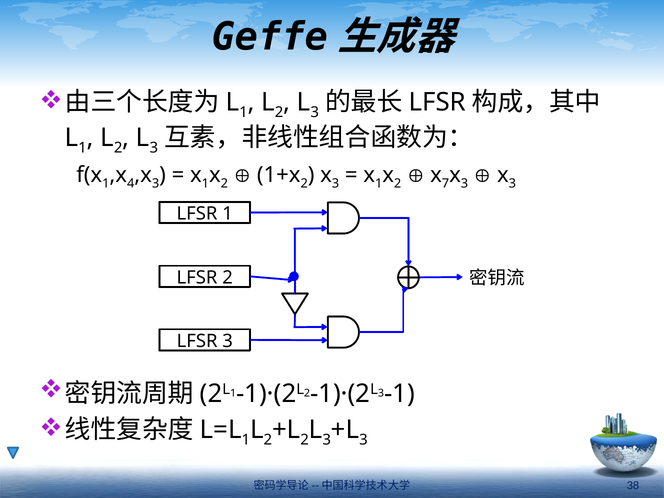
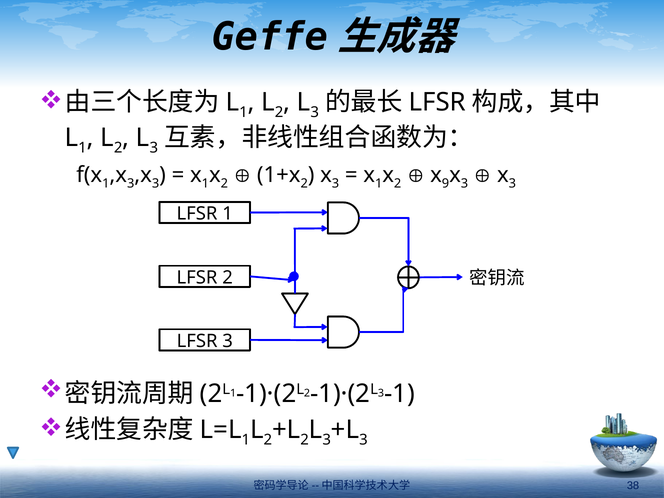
4 at (131, 183): 4 -> 3
7: 7 -> 9
